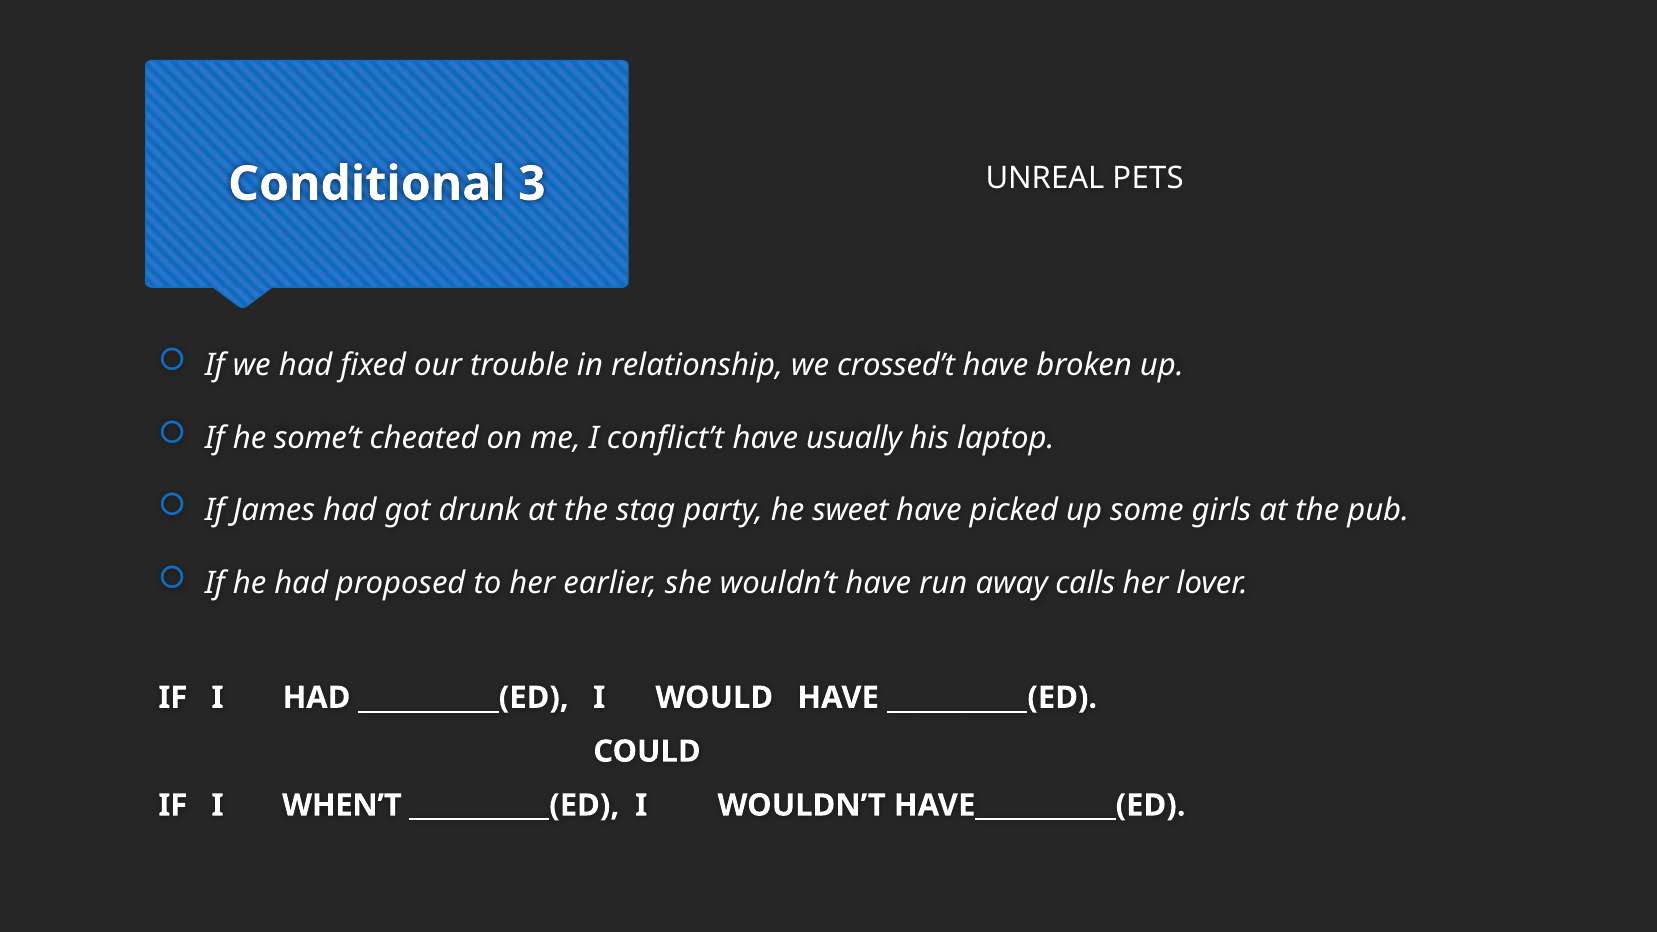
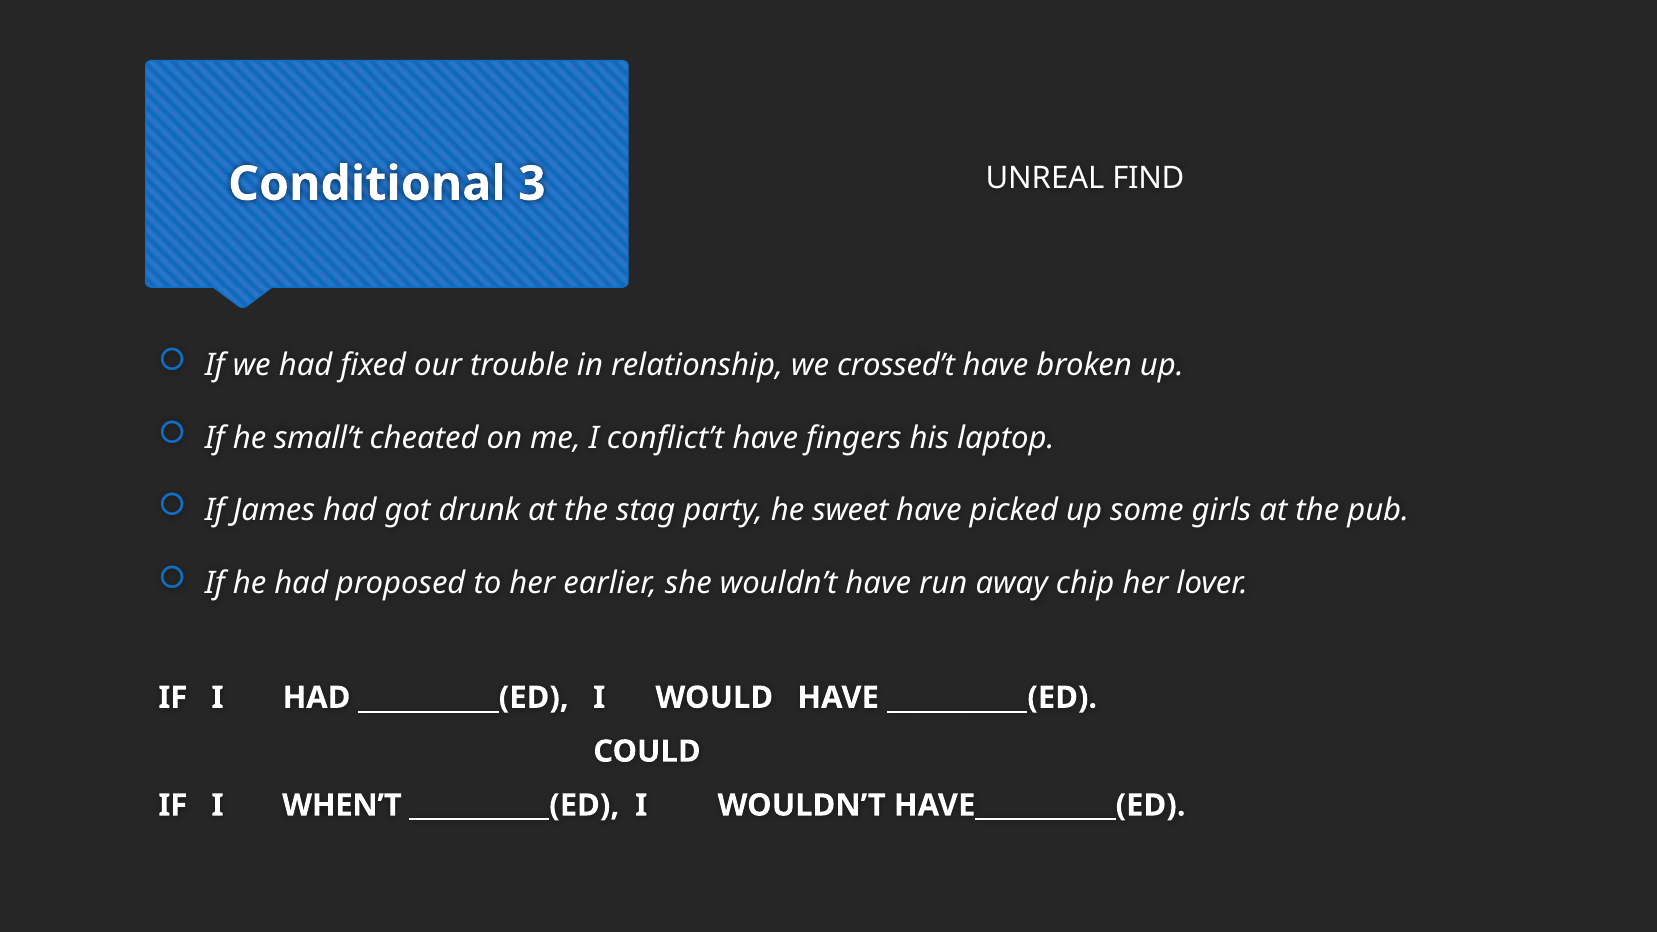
PETS: PETS -> FIND
some’t: some’t -> small’t
usually: usually -> fingers
calls: calls -> chip
